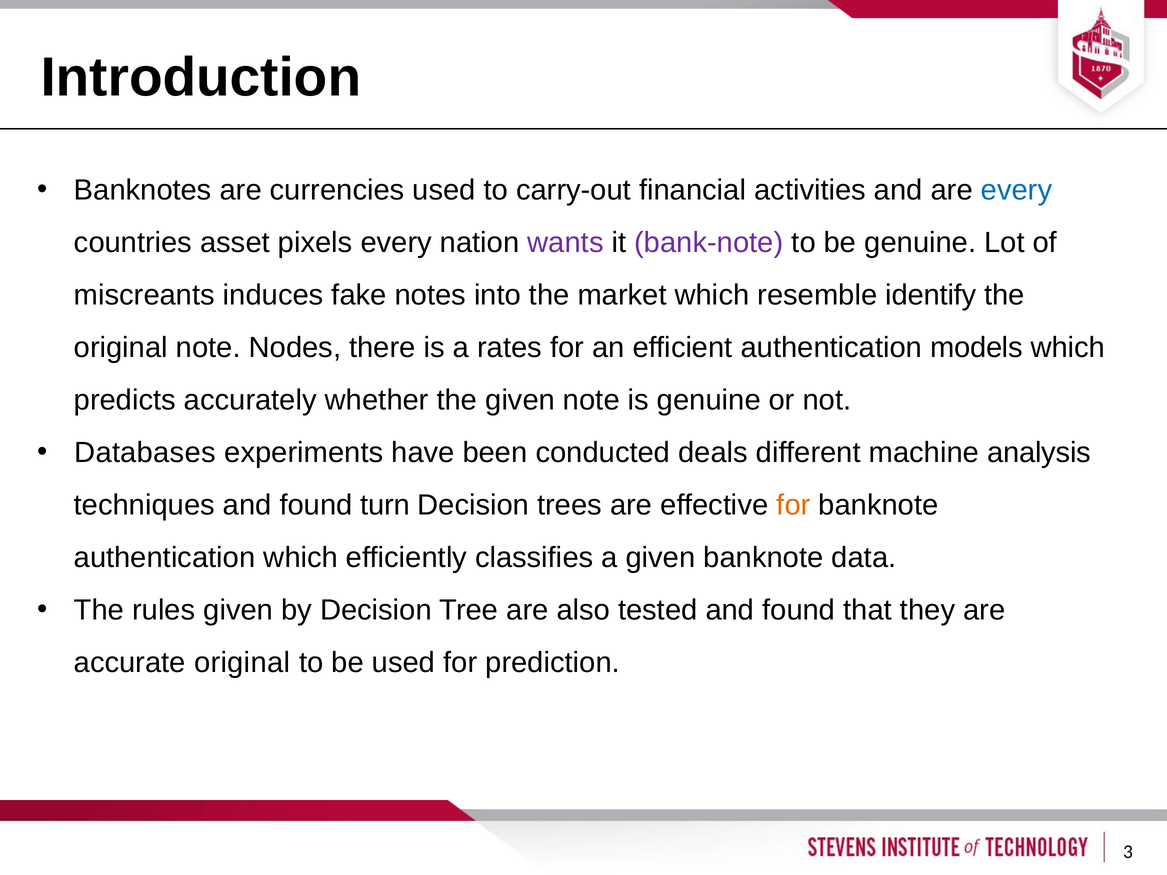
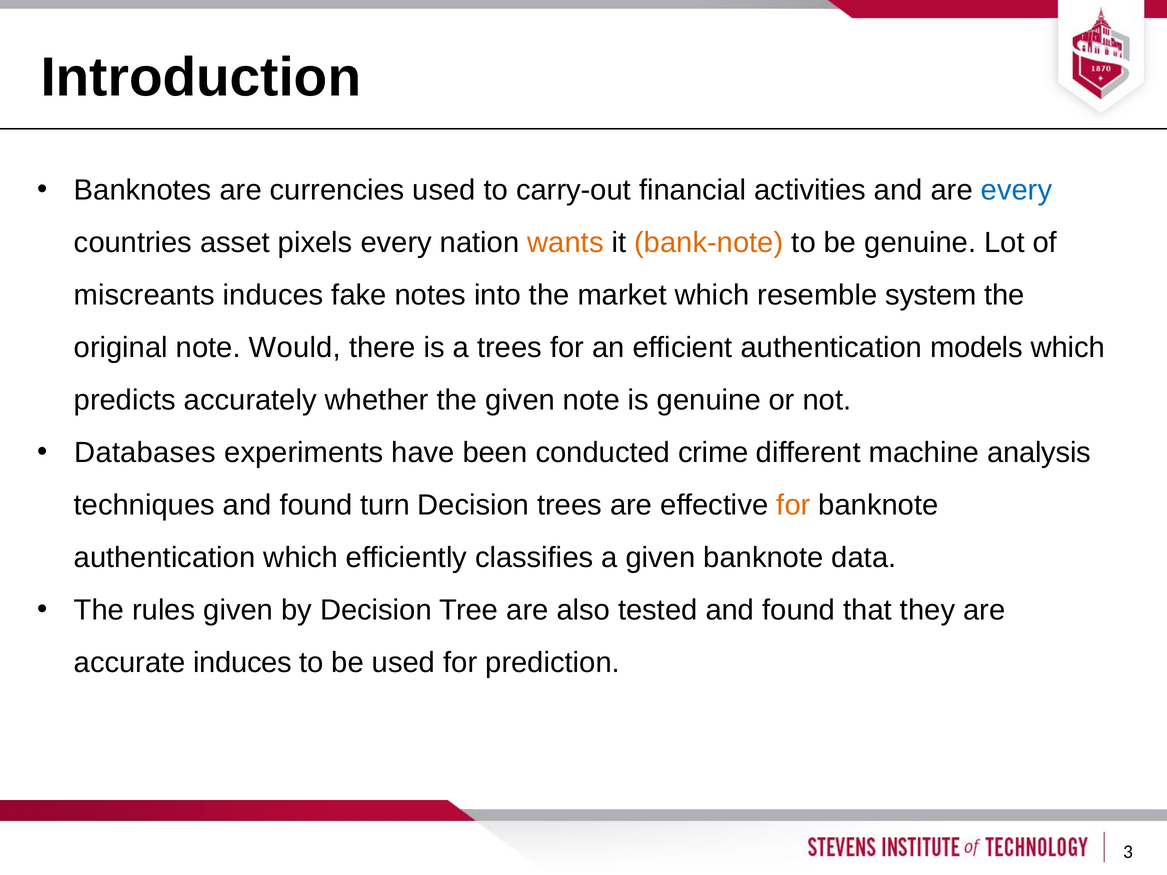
wants colour: purple -> orange
bank-note colour: purple -> orange
identify: identify -> system
Nodes: Nodes -> Would
a rates: rates -> trees
deals: deals -> crime
accurate original: original -> induces
